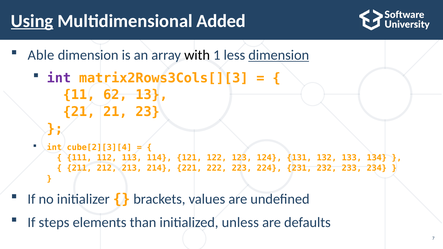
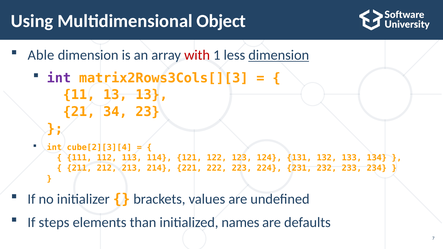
Using underline: present -> none
Added: Added -> Object
with colour: black -> red
11 62: 62 -> 13
21 21: 21 -> 34
unless: unless -> names
